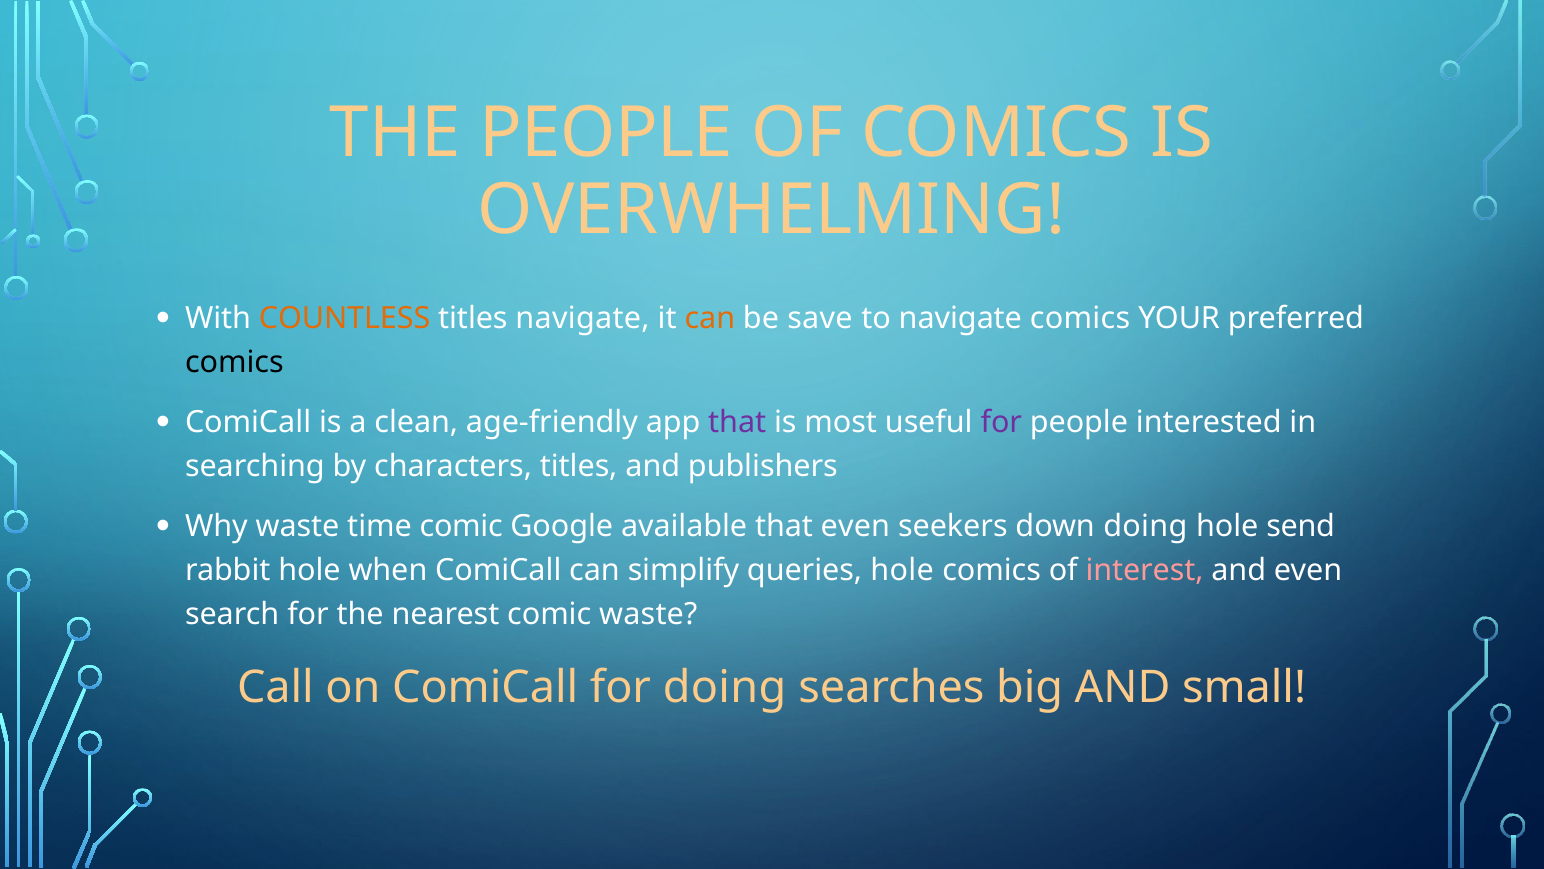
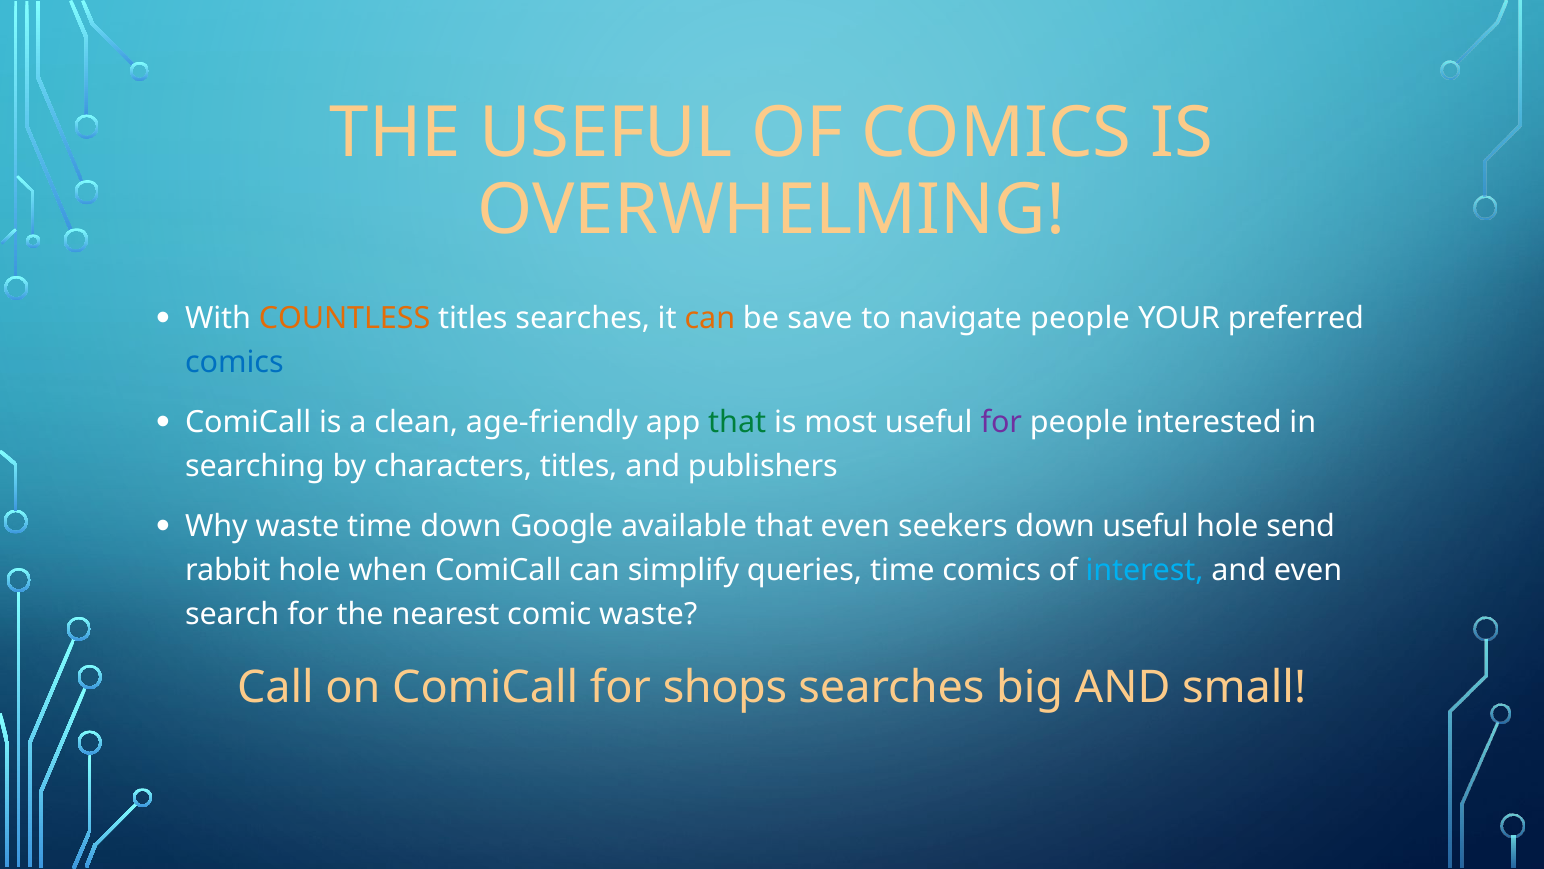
THE PEOPLE: PEOPLE -> USEFUL
titles navigate: navigate -> searches
navigate comics: comics -> people
comics at (234, 362) colour: black -> blue
that at (737, 422) colour: purple -> green
time comic: comic -> down
down doing: doing -> useful
queries hole: hole -> time
interest colour: pink -> light blue
for doing: doing -> shops
